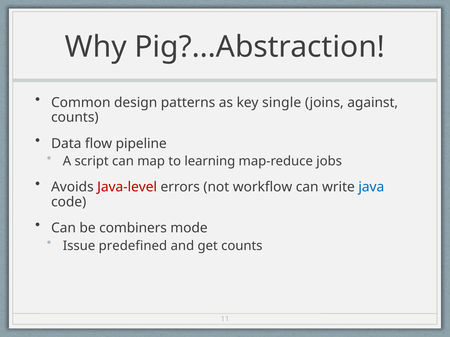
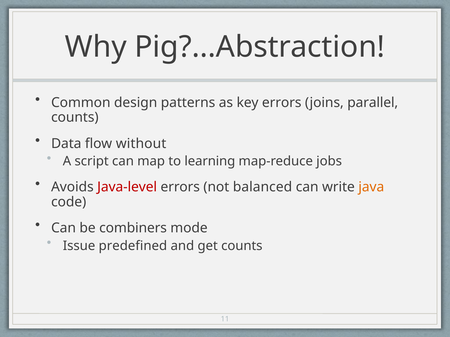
key single: single -> errors
against: against -> parallel
pipeline: pipeline -> without
workflow: workflow -> balanced
java colour: blue -> orange
